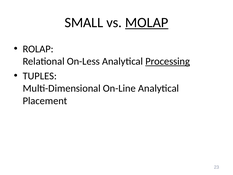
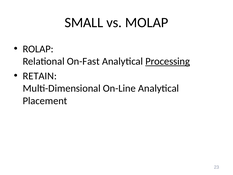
MOLAP underline: present -> none
On-Less: On-Less -> On-Fast
TUPLES: TUPLES -> RETAIN
